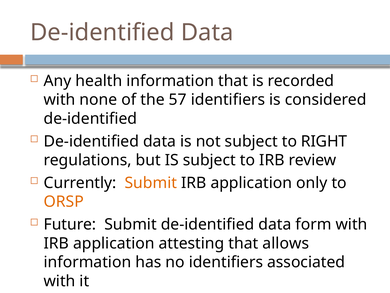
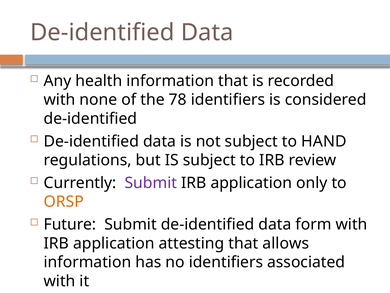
57: 57 -> 78
RIGHT: RIGHT -> HAND
Submit at (151, 183) colour: orange -> purple
